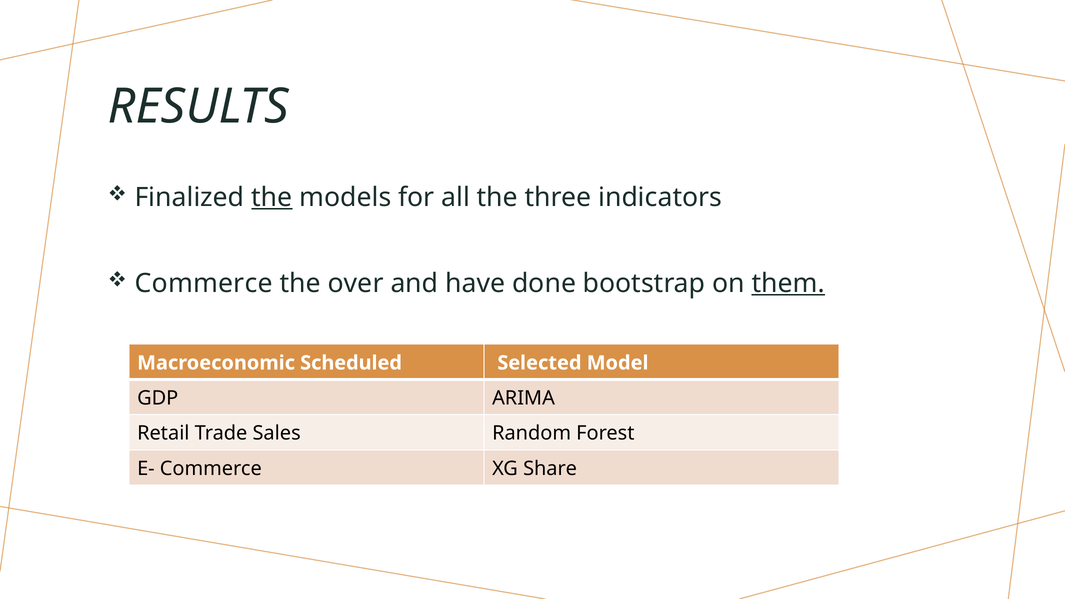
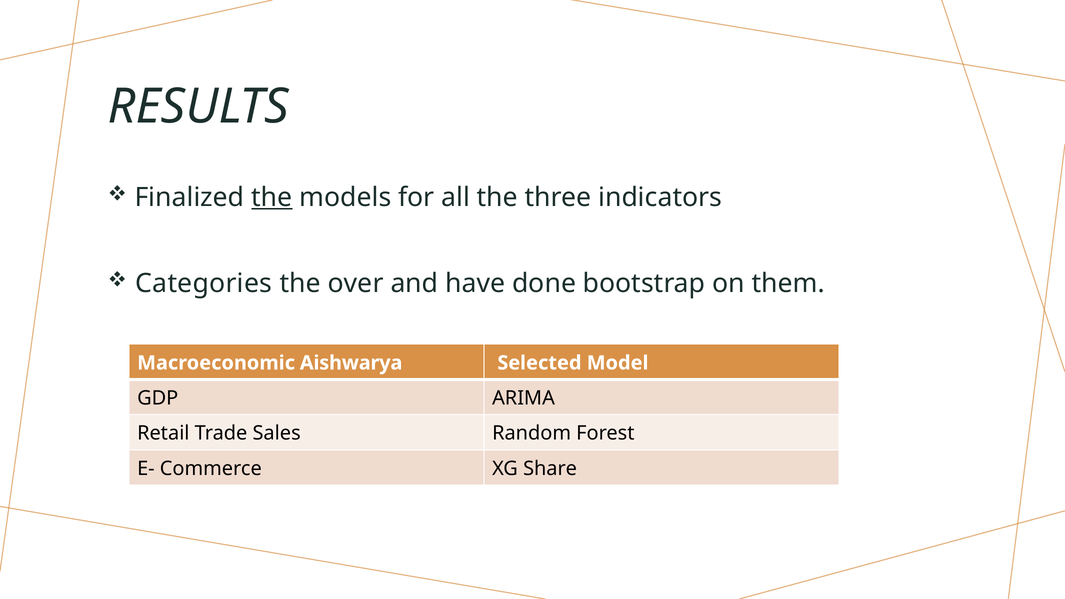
Commerce at (204, 283): Commerce -> Categories
them underline: present -> none
Scheduled: Scheduled -> Aishwarya
